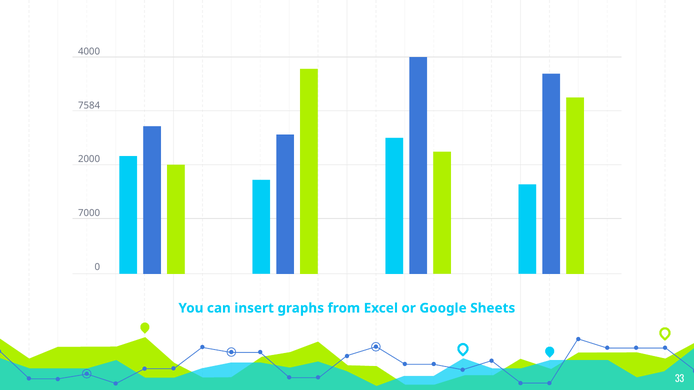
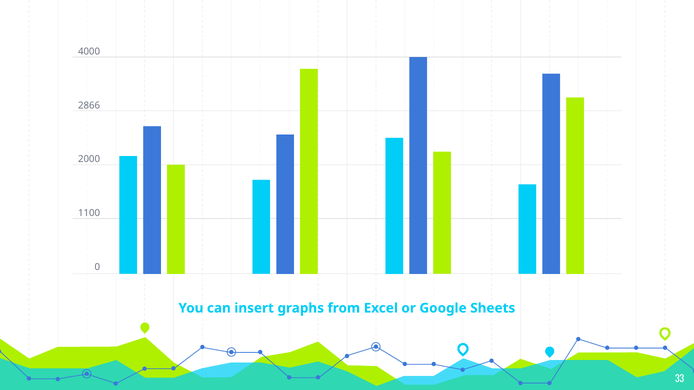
7584: 7584 -> 2866
7000: 7000 -> 1100
